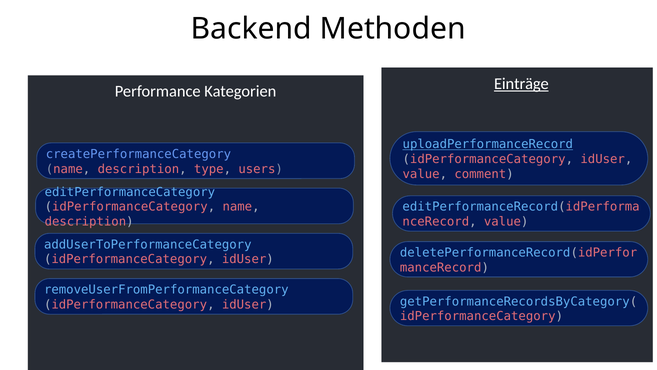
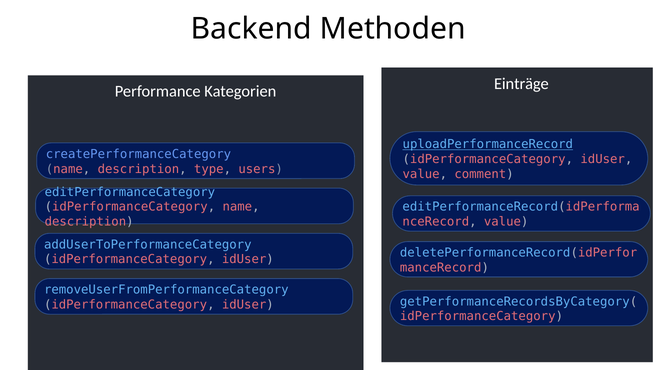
Einträge underline: present -> none
